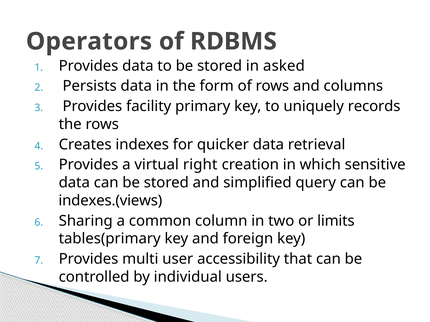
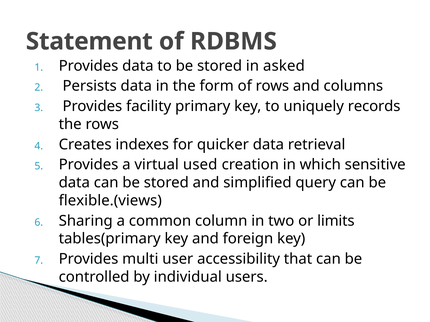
Operators: Operators -> Statement
right: right -> used
indexes.(views: indexes.(views -> flexible.(views
